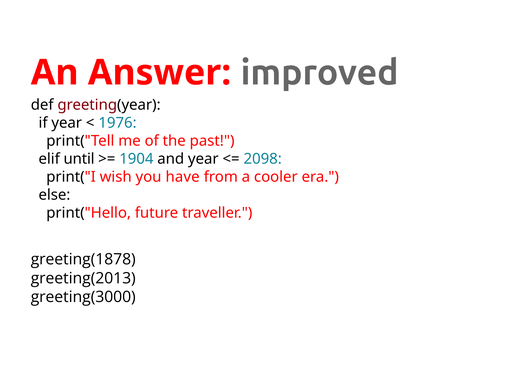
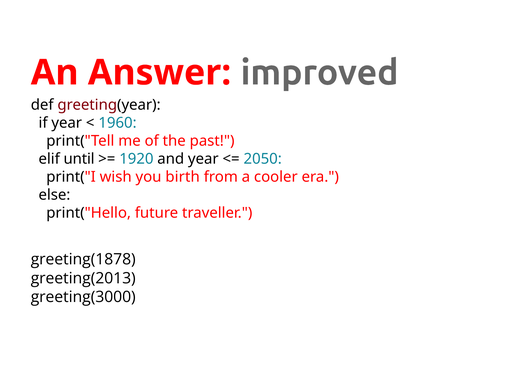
1976: 1976 -> 1960
1904: 1904 -> 1920
2098: 2098 -> 2050
have: have -> birth
